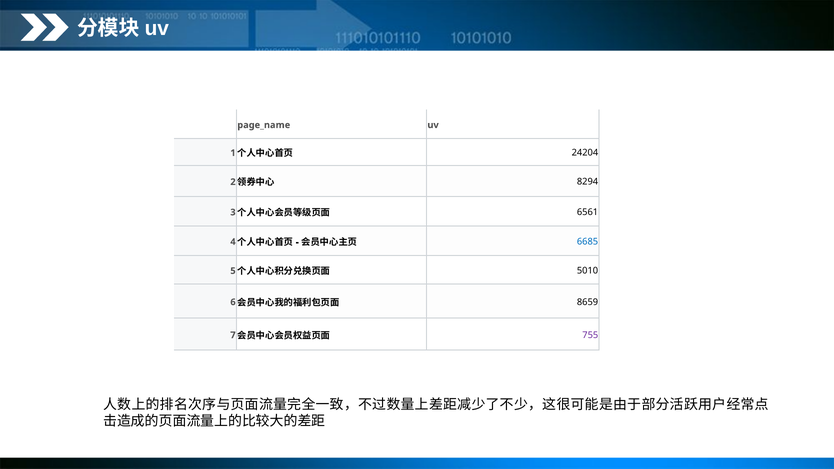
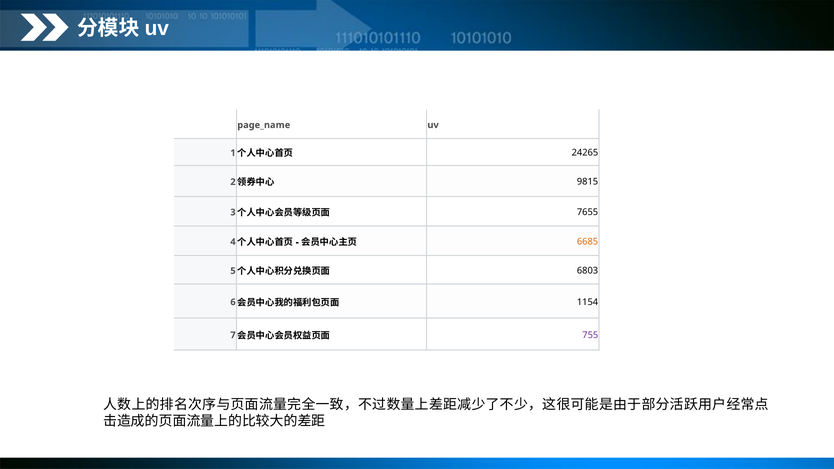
24204: 24204 -> 24265
8294: 8294 -> 9815
6561: 6561 -> 7655
6685 colour: blue -> orange
5010: 5010 -> 6803
8659: 8659 -> 1154
